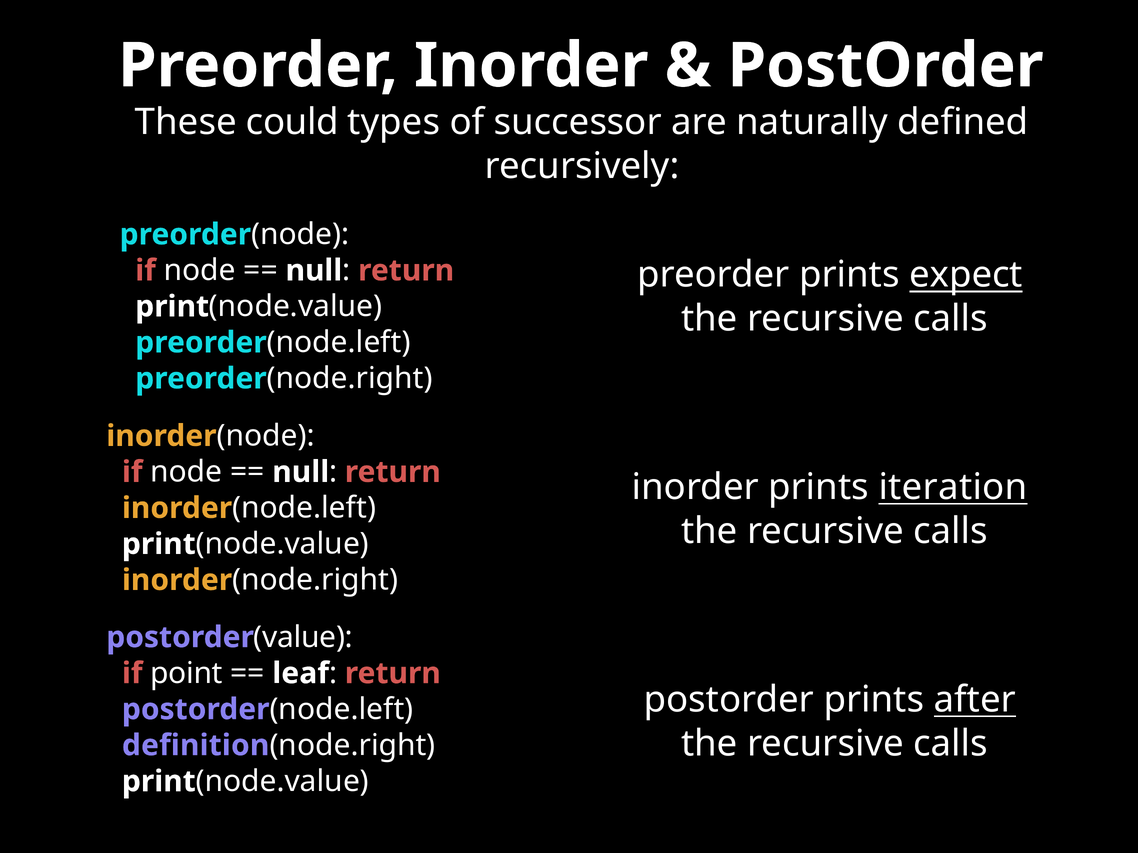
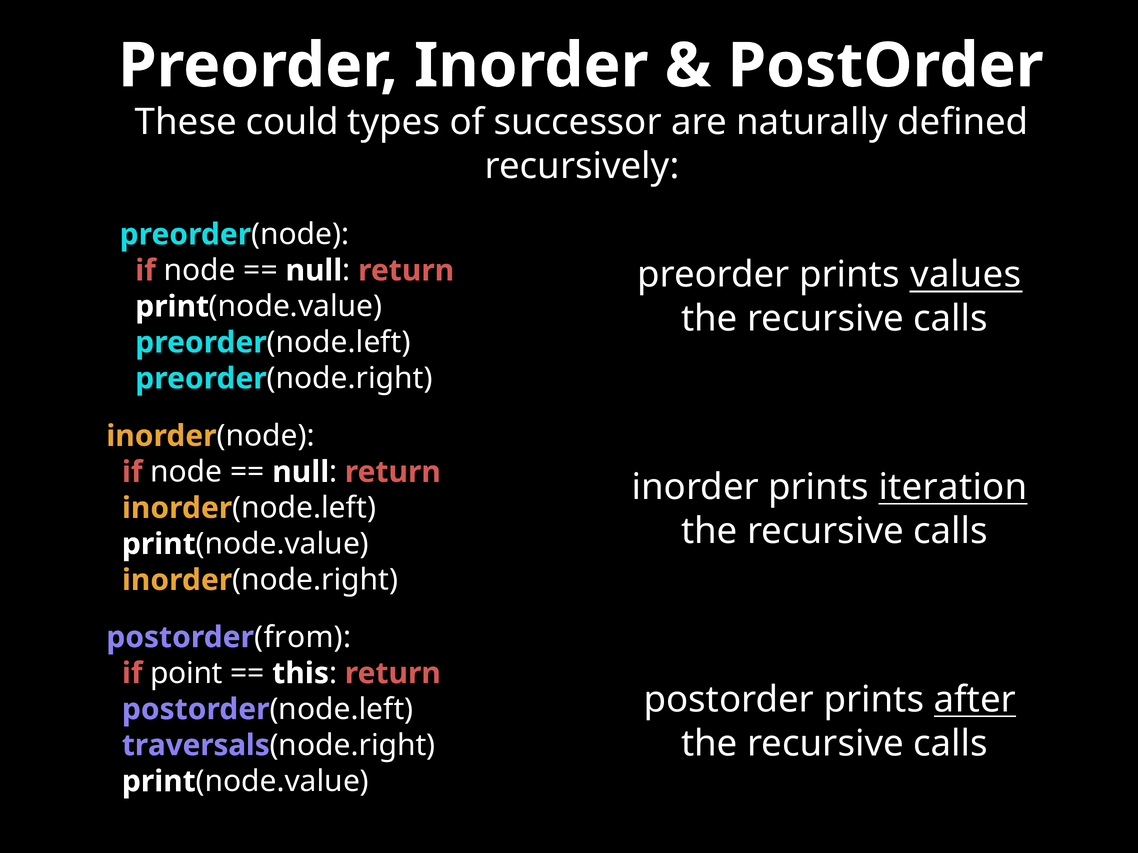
expect: expect -> values
value: value -> from
leaf: leaf -> this
definition: definition -> traversals
